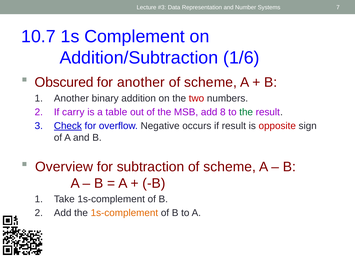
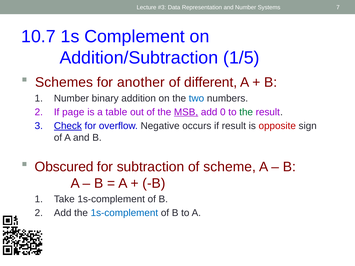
1/6: 1/6 -> 1/5
Obscured: Obscured -> Schemes
scheme at (211, 82): scheme -> different
1 Another: Another -> Number
two colour: red -> blue
carry: carry -> page
MSB underline: none -> present
8: 8 -> 0
Overview: Overview -> Obscured
1s-complement at (124, 213) colour: orange -> blue
